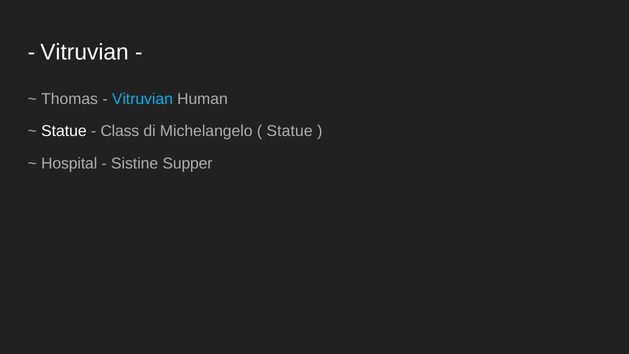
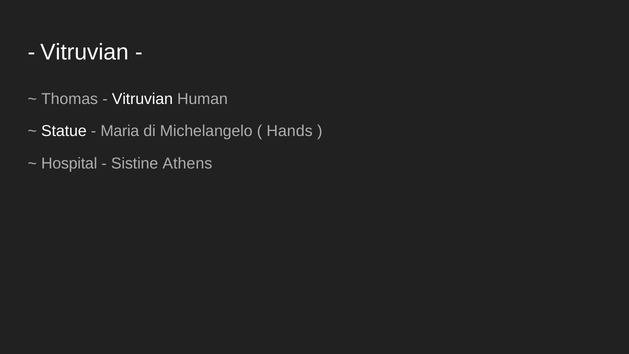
Vitruvian at (142, 99) colour: light blue -> white
Class: Class -> Maria
Statue at (290, 131): Statue -> Hands
Supper: Supper -> Athens
